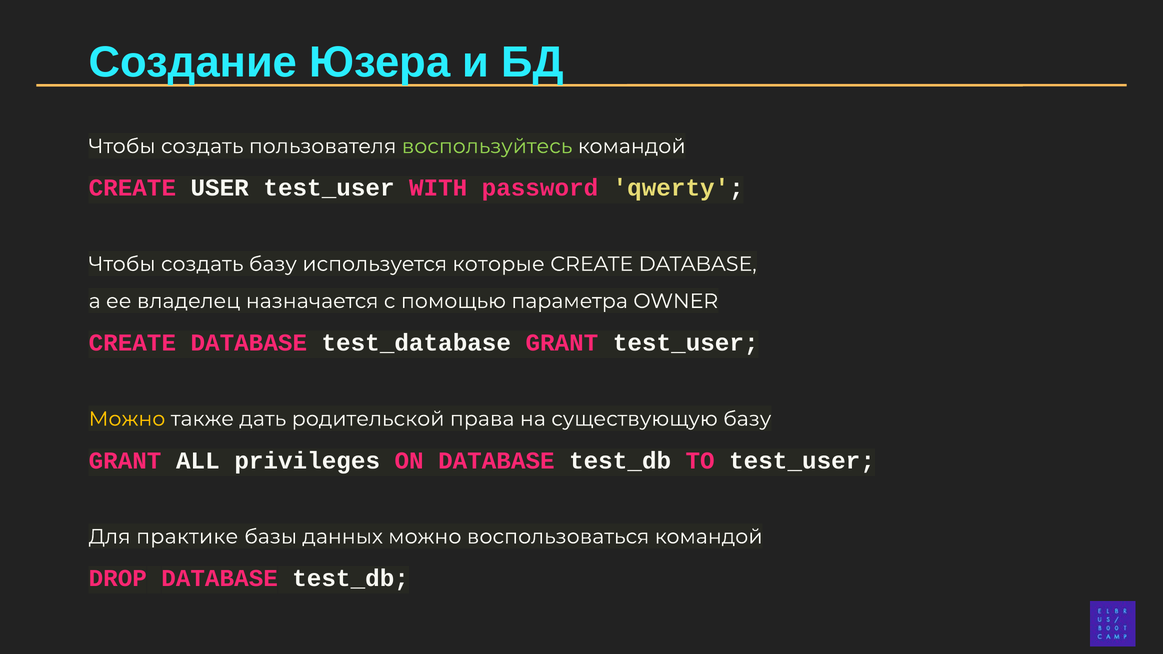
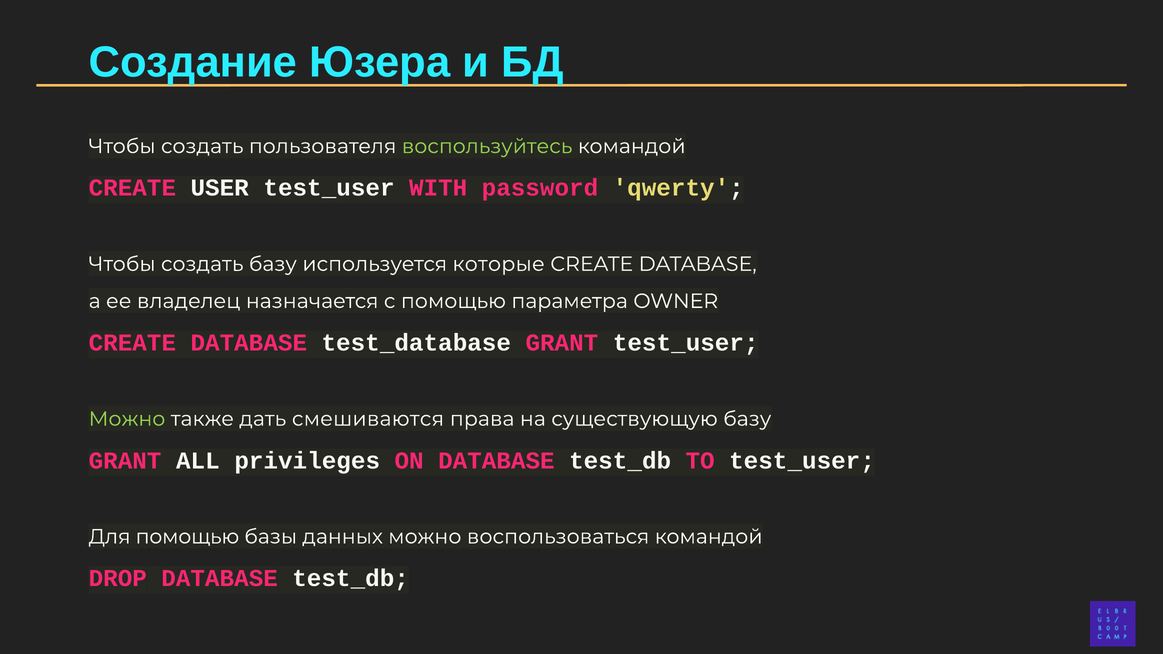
Можно at (127, 419) colour: yellow -> light green
родительской: родительской -> смешиваются
Для практике: практике -> помощью
